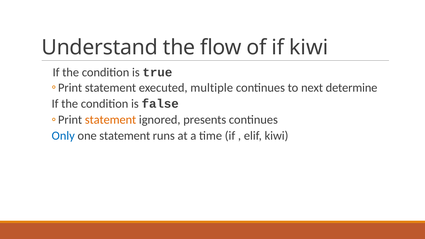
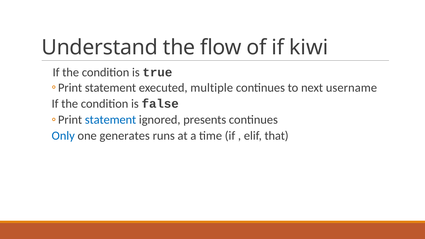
determine: determine -> username
statement at (111, 120) colour: orange -> blue
one statement: statement -> generates
elif kiwi: kiwi -> that
